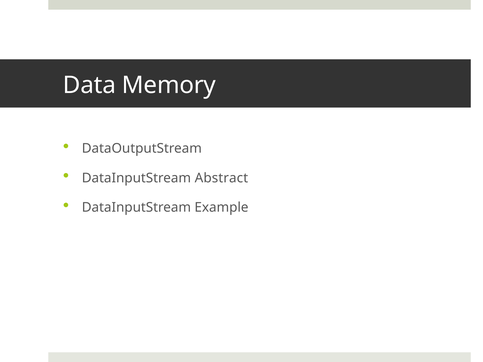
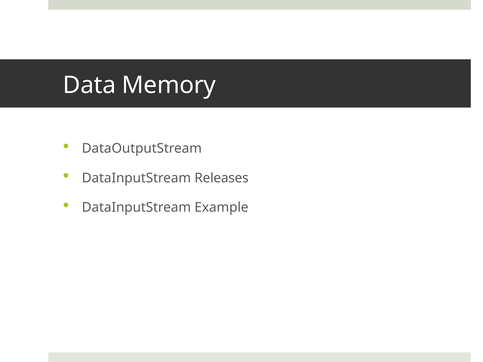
Abstract: Abstract -> Releases
